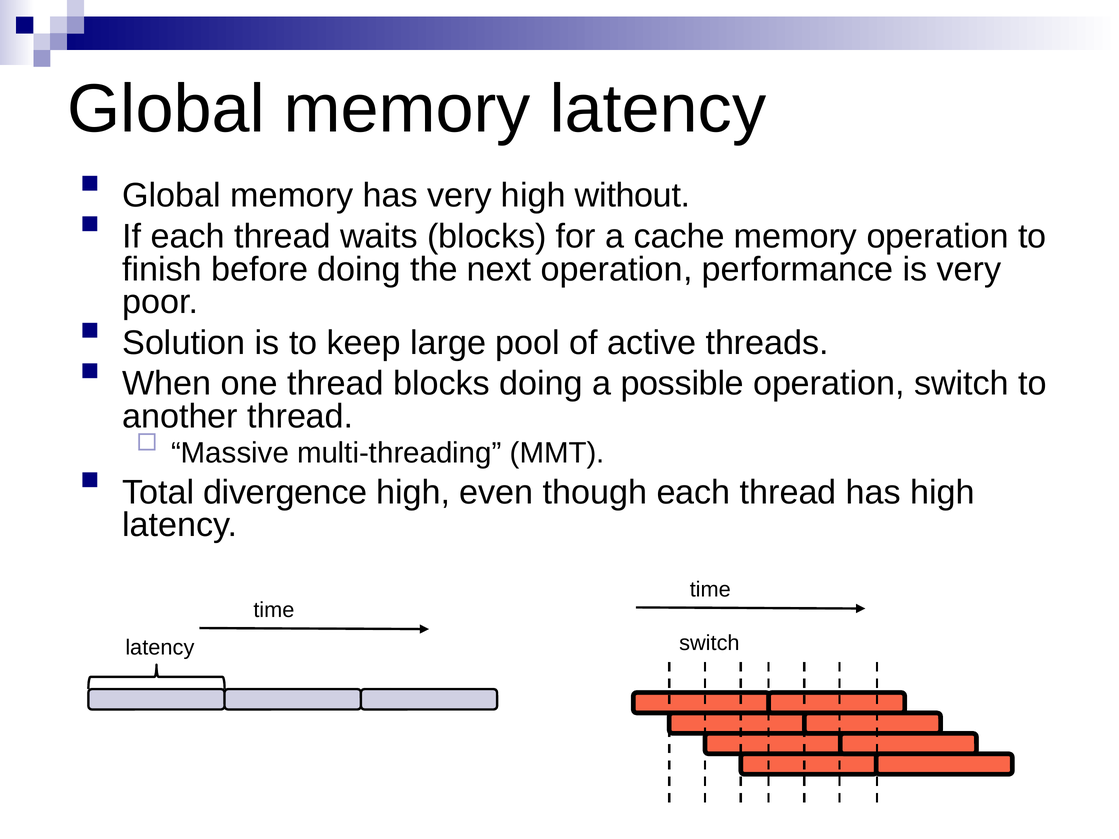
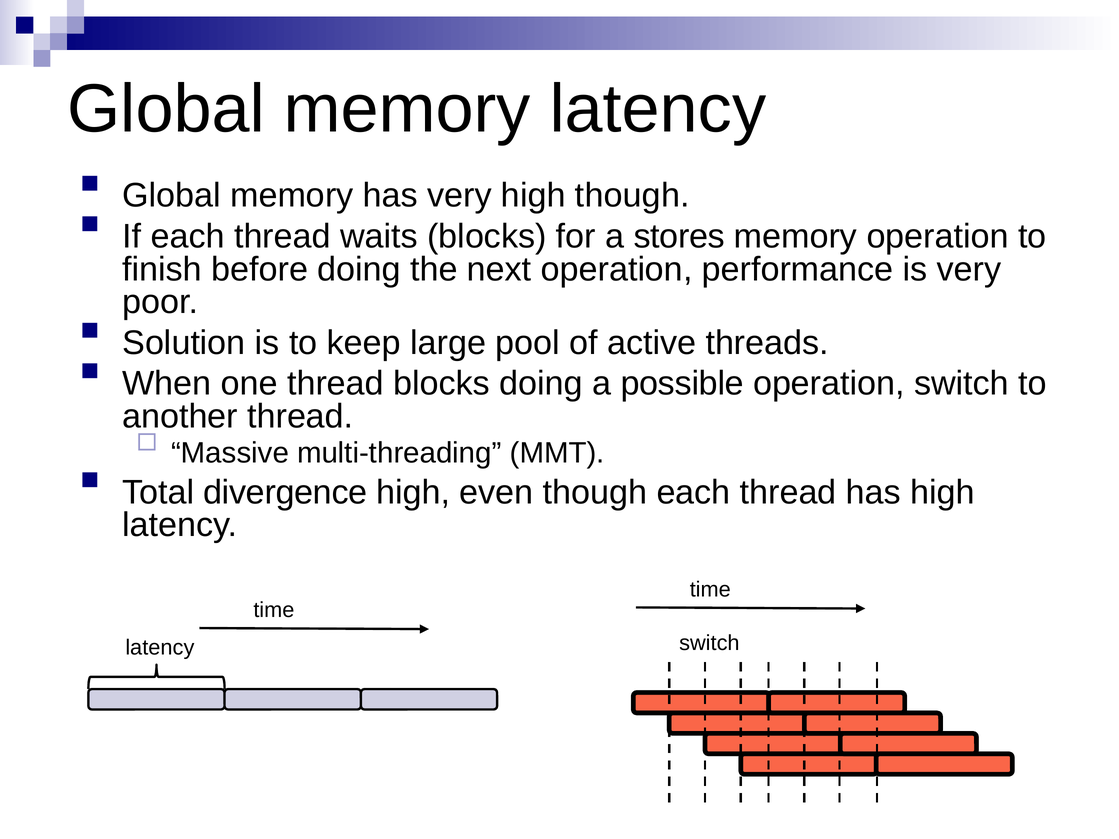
high without: without -> though
cache: cache -> stores
